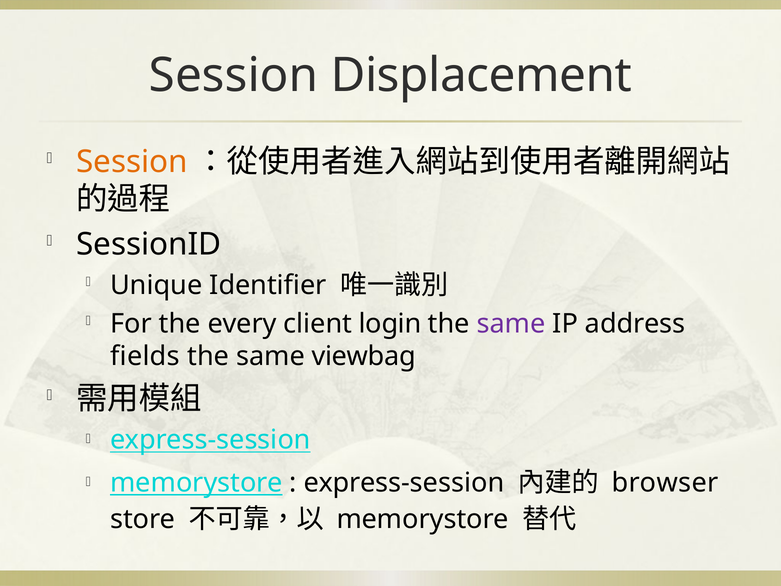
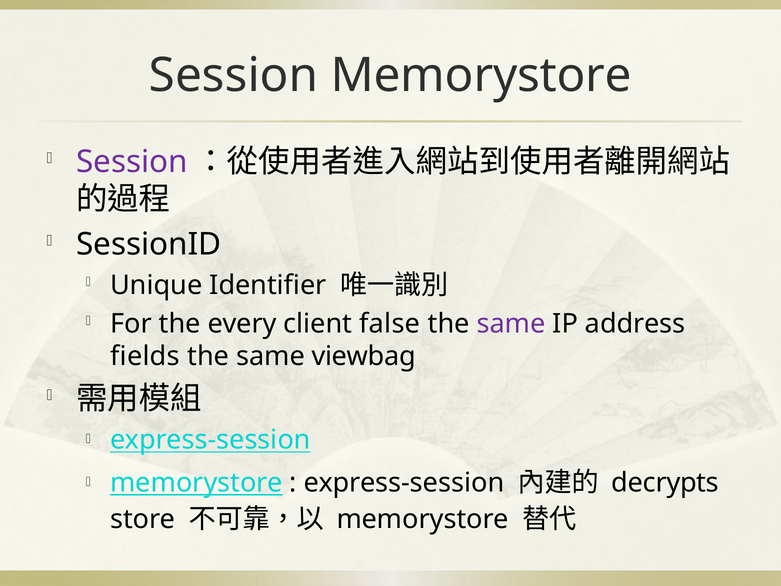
Session Displacement: Displacement -> Memorystore
Session at (132, 162) colour: orange -> purple
login: login -> false
browser: browser -> decrypts
